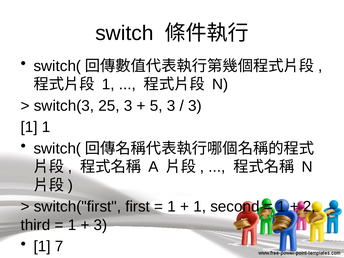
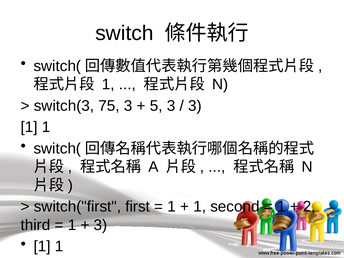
25: 25 -> 75
7 at (59, 246): 7 -> 1
